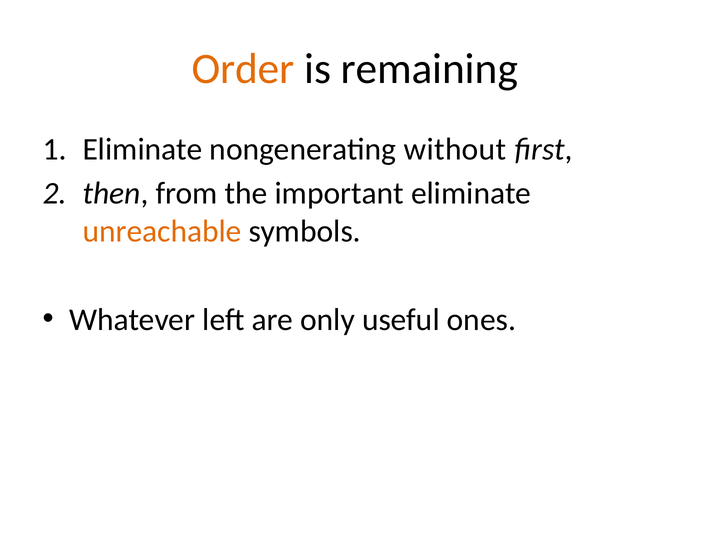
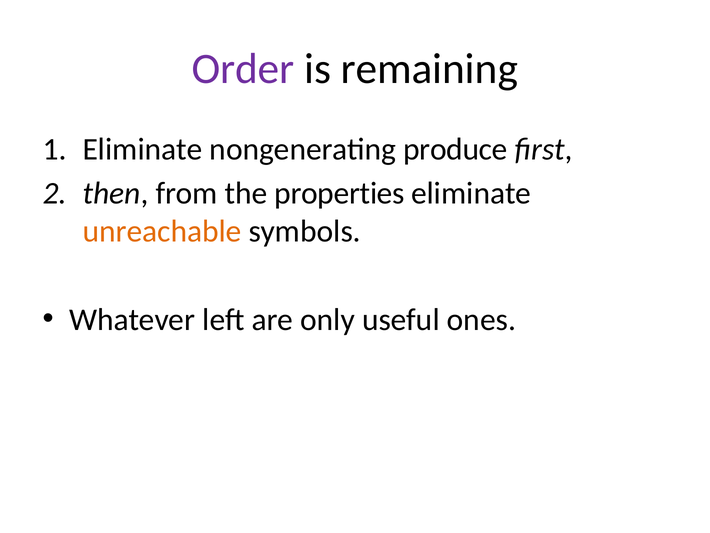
Order colour: orange -> purple
without: without -> produce
important: important -> properties
